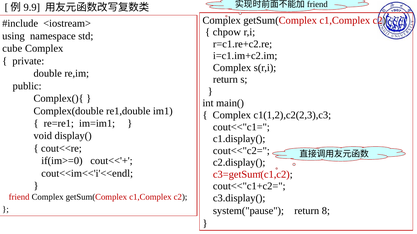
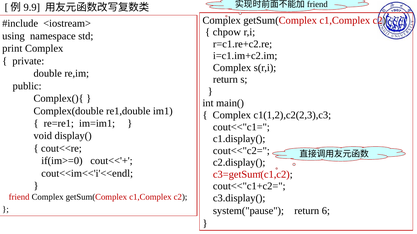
cube: cube -> print
8: 8 -> 6
